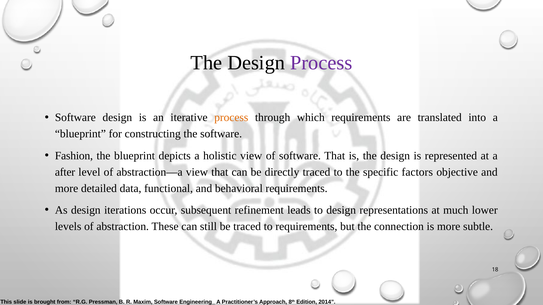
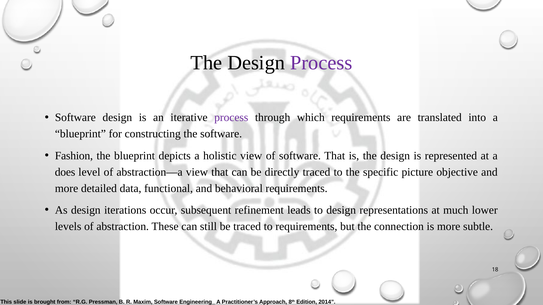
process at (231, 118) colour: orange -> purple
after: after -> does
factors: factors -> picture
